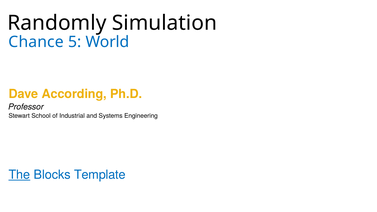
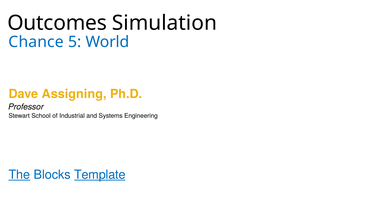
Randomly: Randomly -> Outcomes
According: According -> Assigning
Template underline: none -> present
